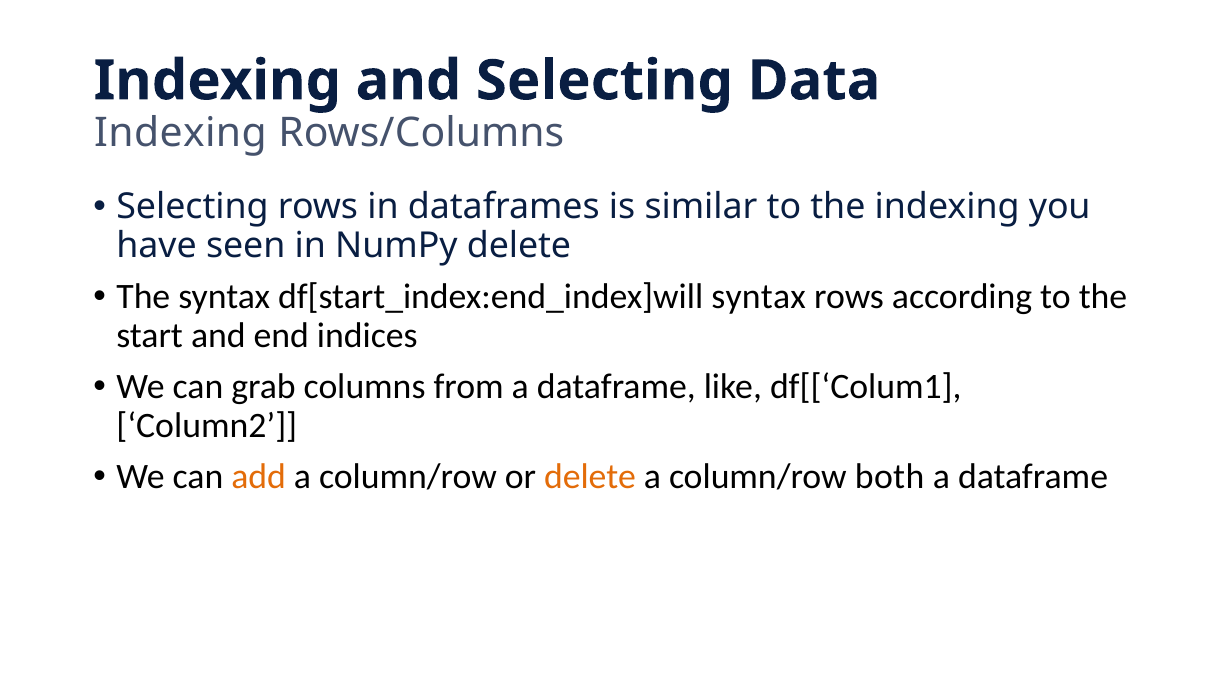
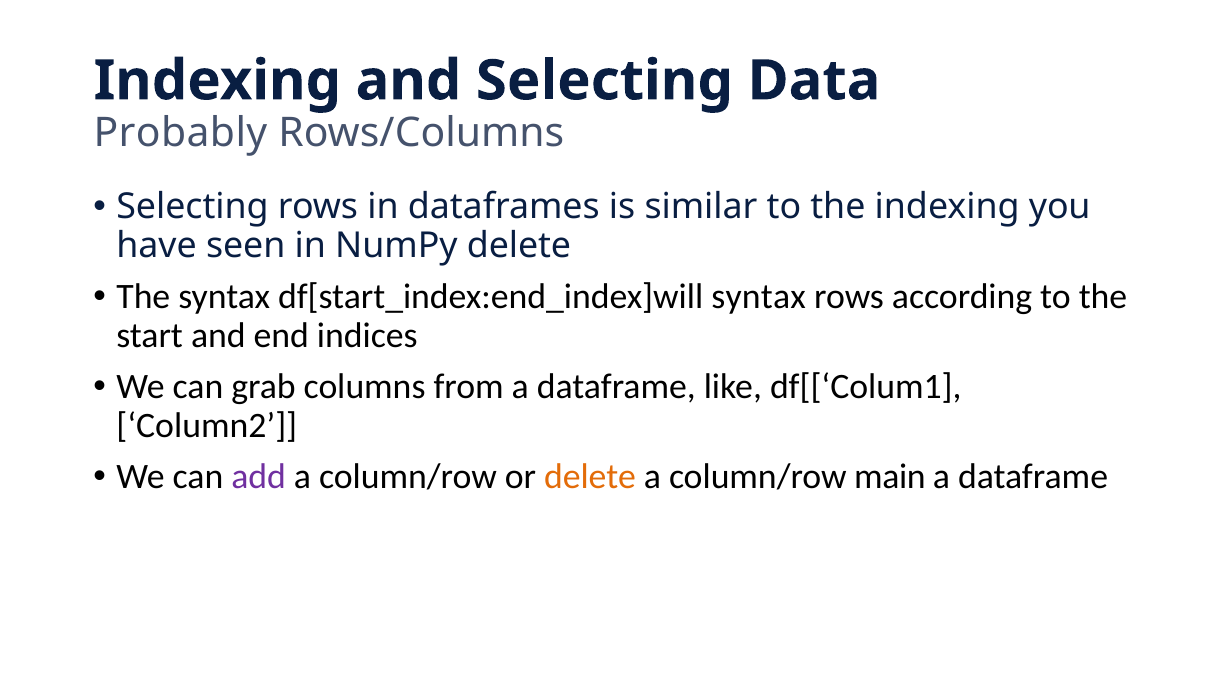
Indexing at (180, 133): Indexing -> Probably
add colour: orange -> purple
both: both -> main
